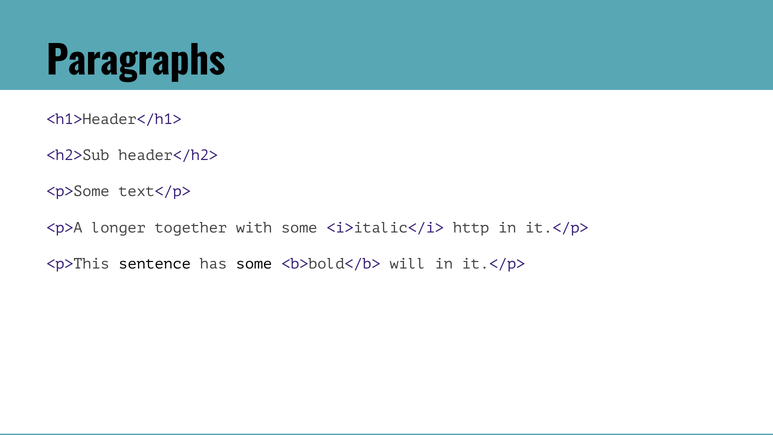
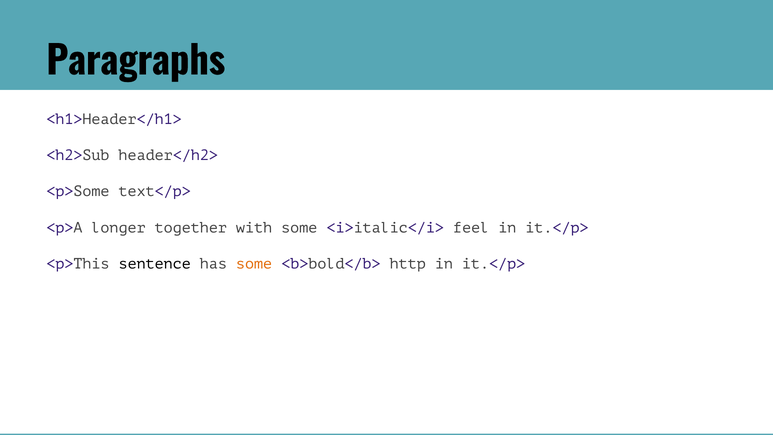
http: http -> feel
some at (254, 264) colour: black -> orange
will: will -> http
